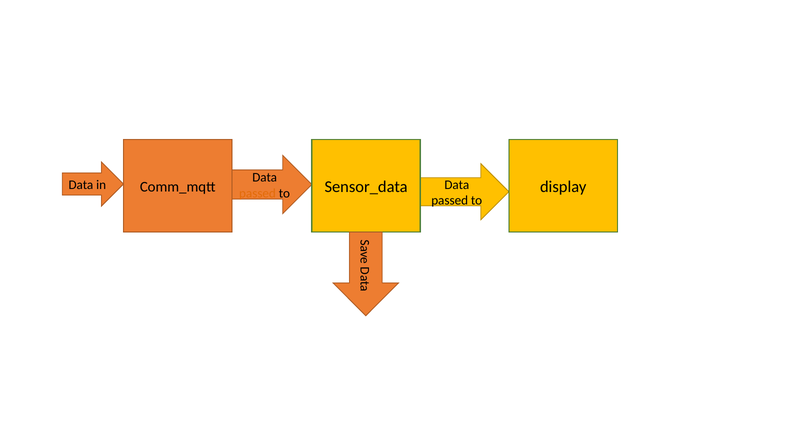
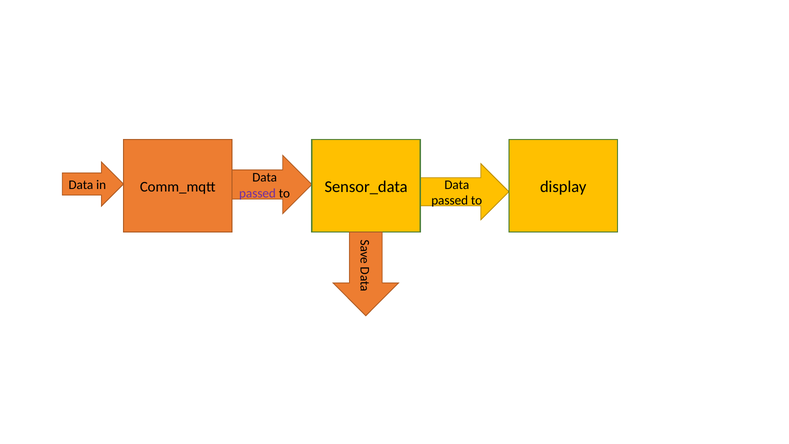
passed at (258, 193) colour: orange -> purple
